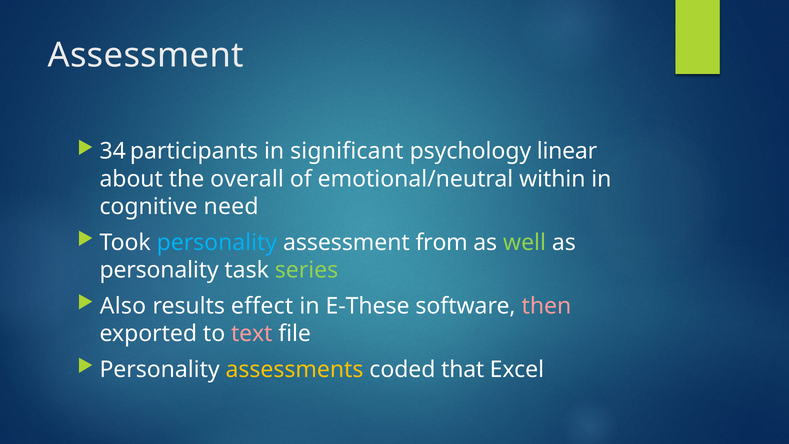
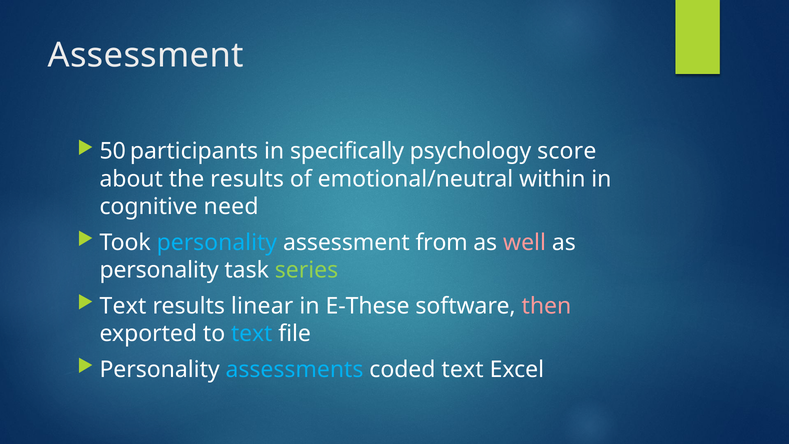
34: 34 -> 50
significant: significant -> specifically
linear: linear -> score
the overall: overall -> results
well colour: light green -> pink
Also at (123, 306): Also -> Text
effect: effect -> linear
text at (252, 333) colour: pink -> light blue
assessments colour: yellow -> light blue
coded that: that -> text
